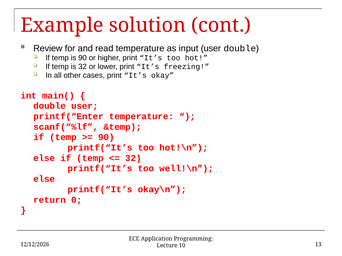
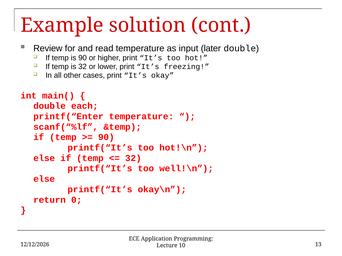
input user: user -> later
double user: user -> each
